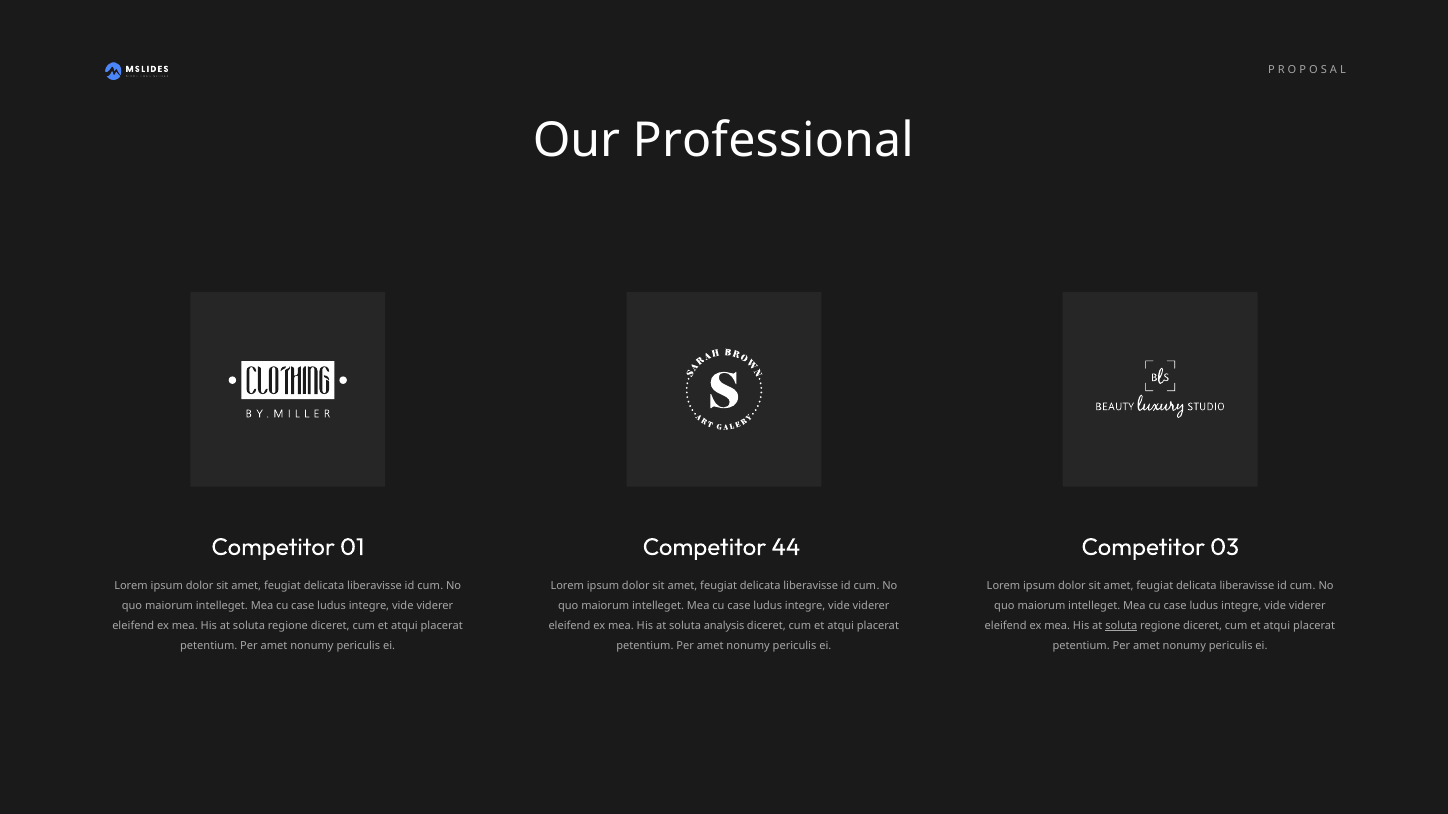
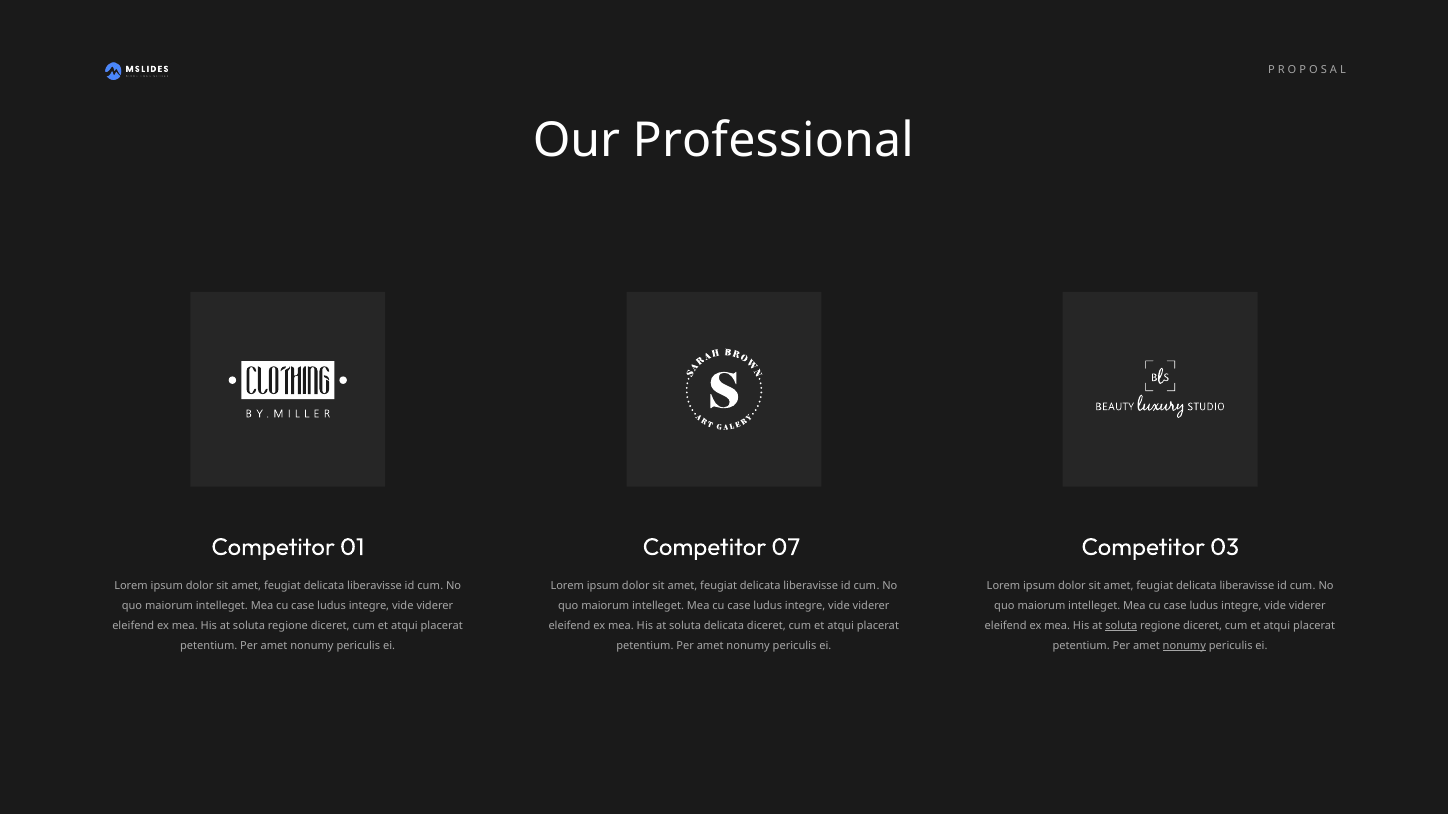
44: 44 -> 07
soluta analysis: analysis -> delicata
nonumy at (1184, 646) underline: none -> present
